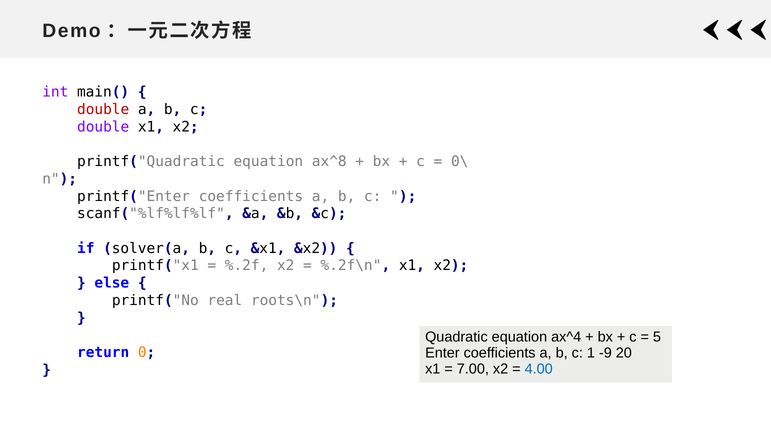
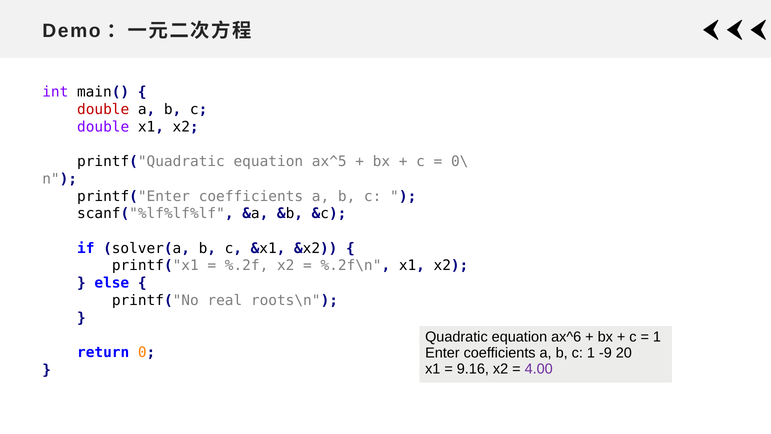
ax^8: ax^8 -> ax^5
ax^4: ax^4 -> ax^6
5 at (657, 337): 5 -> 1
7.00: 7.00 -> 9.16
4.00 colour: blue -> purple
